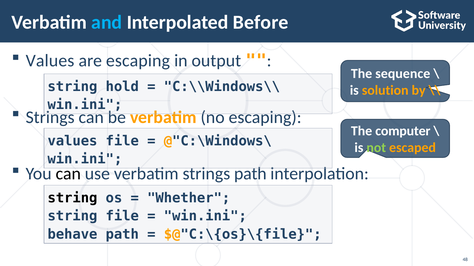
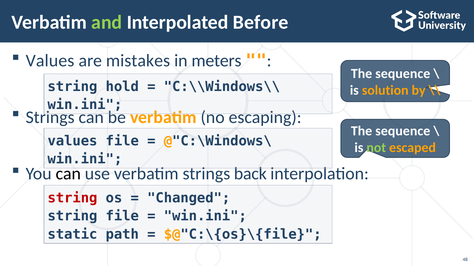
and colour: light blue -> light green
are escaping: escaping -> mistakes
output: output -> meters
computer at (403, 131): computer -> sequence
strings path: path -> back
string at (72, 198) colour: black -> red
Whether: Whether -> Changed
behave: behave -> static
